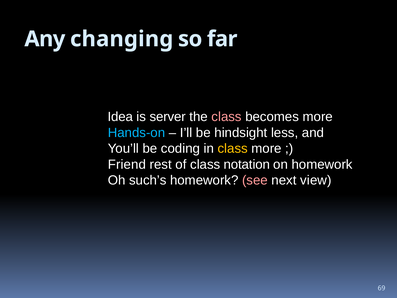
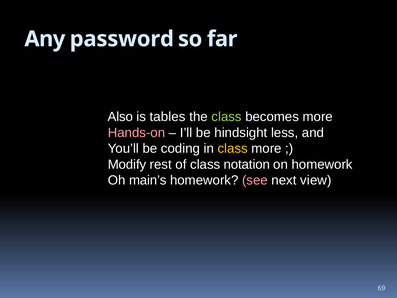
changing: changing -> password
Idea: Idea -> Also
server: server -> tables
class at (227, 117) colour: pink -> light green
Hands-on colour: light blue -> pink
Friend: Friend -> Modify
such’s: such’s -> main’s
